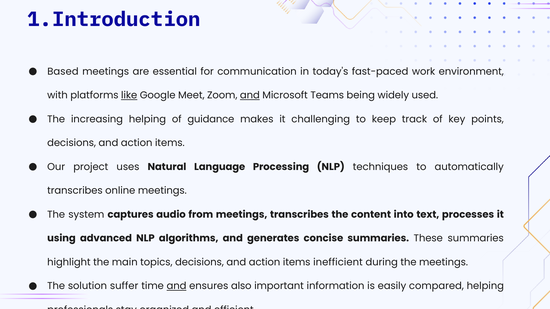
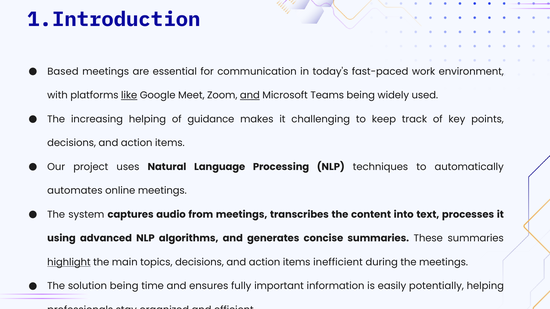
transcribes at (75, 191): transcribes -> automates
highlight underline: none -> present
solution suffer: suffer -> being
and at (177, 286) underline: present -> none
also: also -> fully
compared: compared -> potentially
